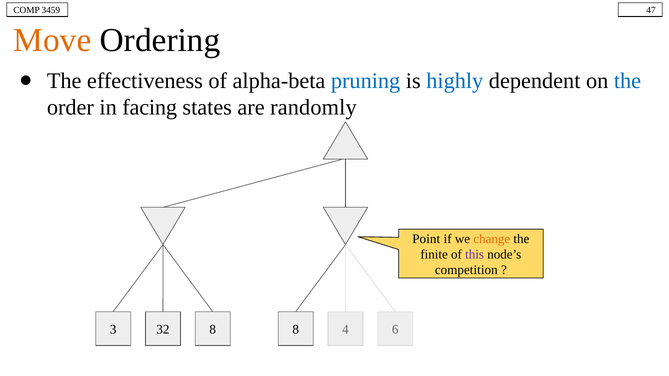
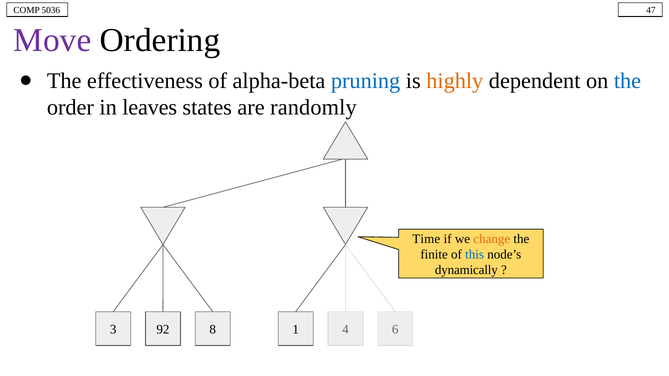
3459: 3459 -> 5036
Move colour: orange -> purple
highly colour: blue -> orange
facing: facing -> leaves
Point: Point -> Time
this colour: purple -> blue
competition: competition -> dynamically
32: 32 -> 92
8 8: 8 -> 1
